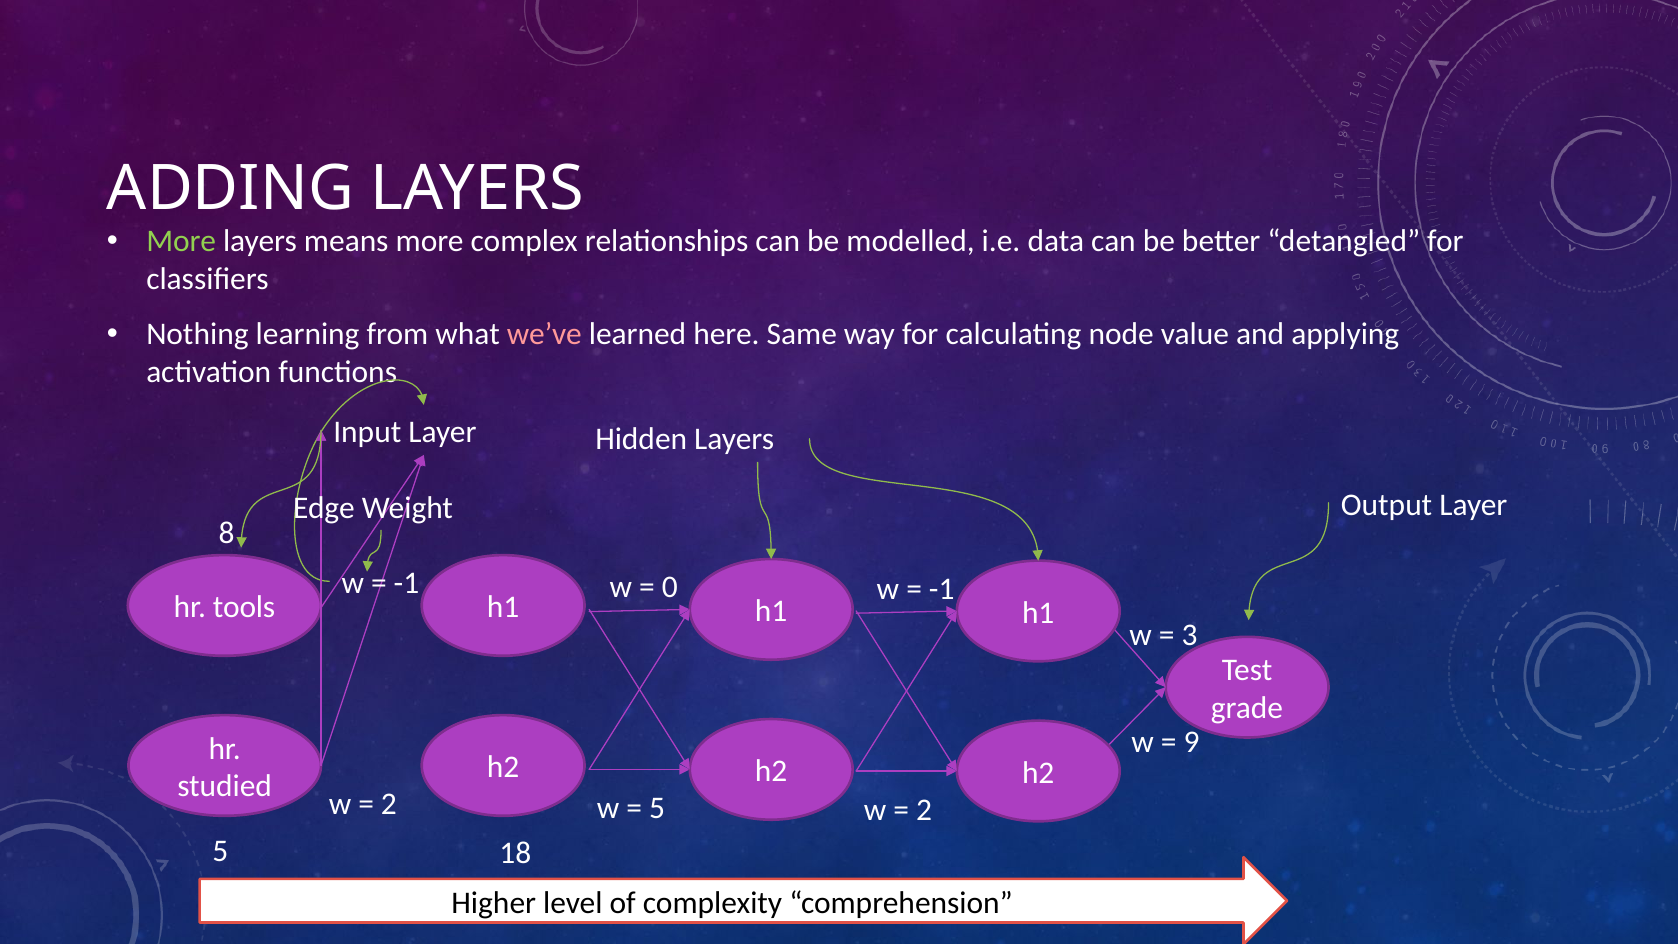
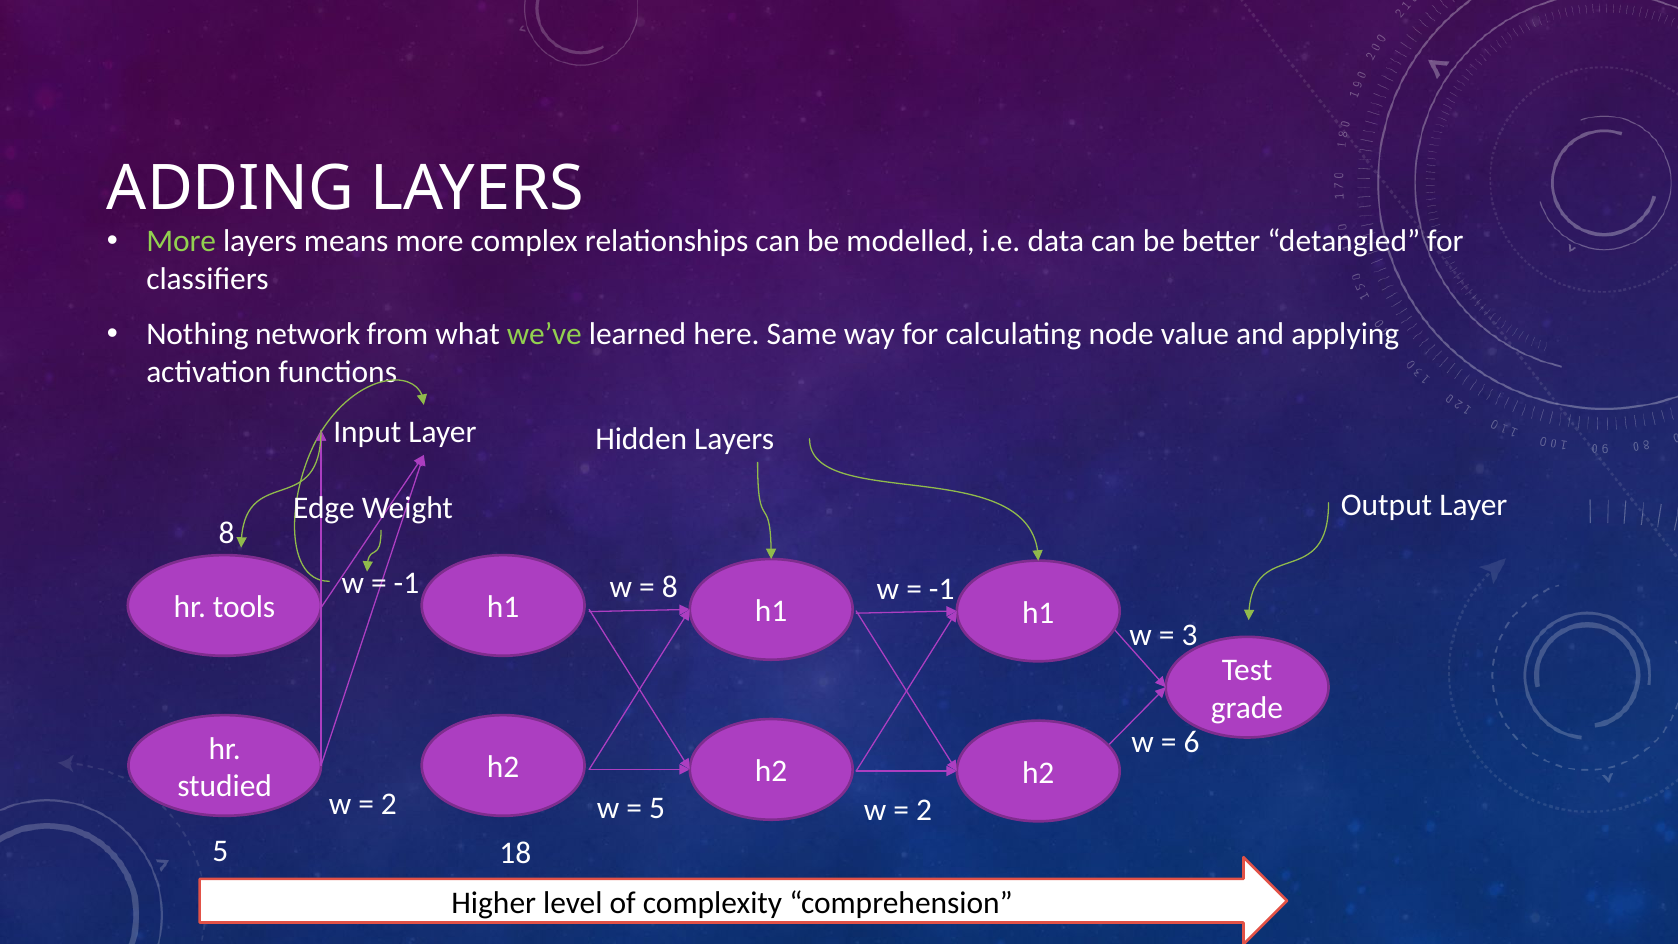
learning: learning -> network
we’ve colour: pink -> light green
0 at (670, 587): 0 -> 8
9: 9 -> 6
